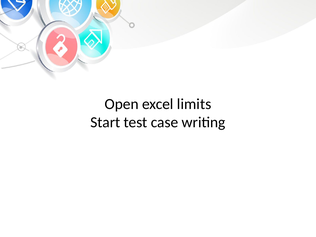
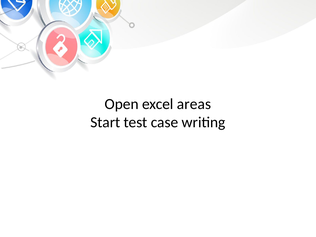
limits: limits -> areas
